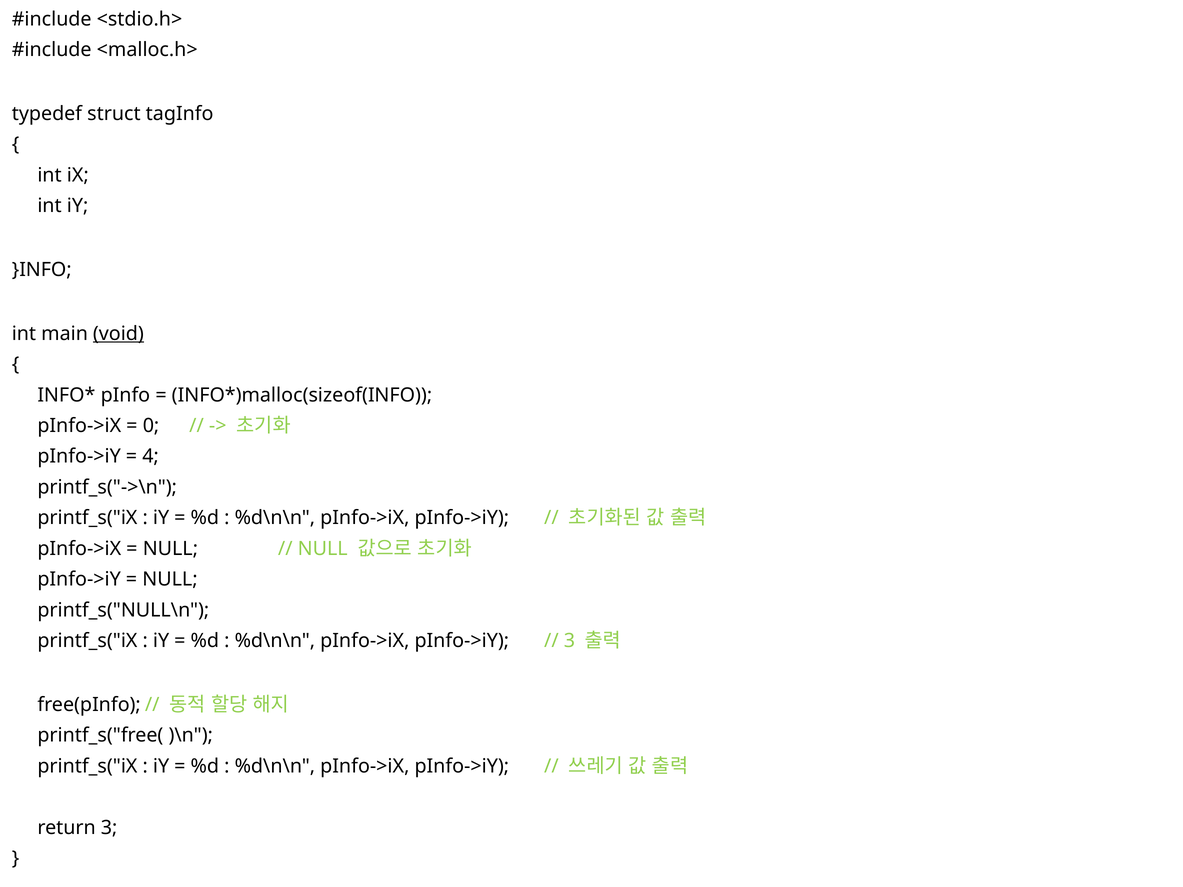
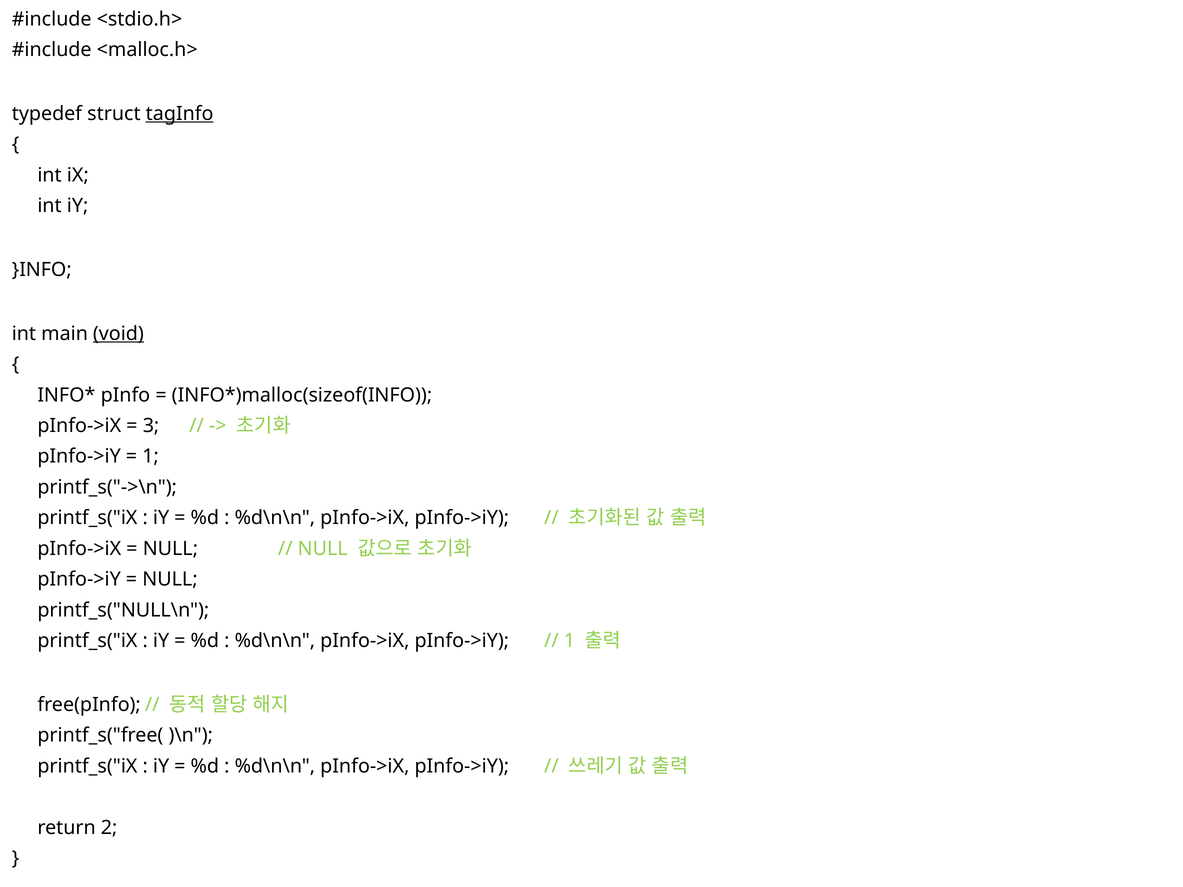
tagInfo underline: none -> present
0: 0 -> 3
4 at (151, 457): 4 -> 1
3 at (569, 641): 3 -> 1
return 3: 3 -> 2
